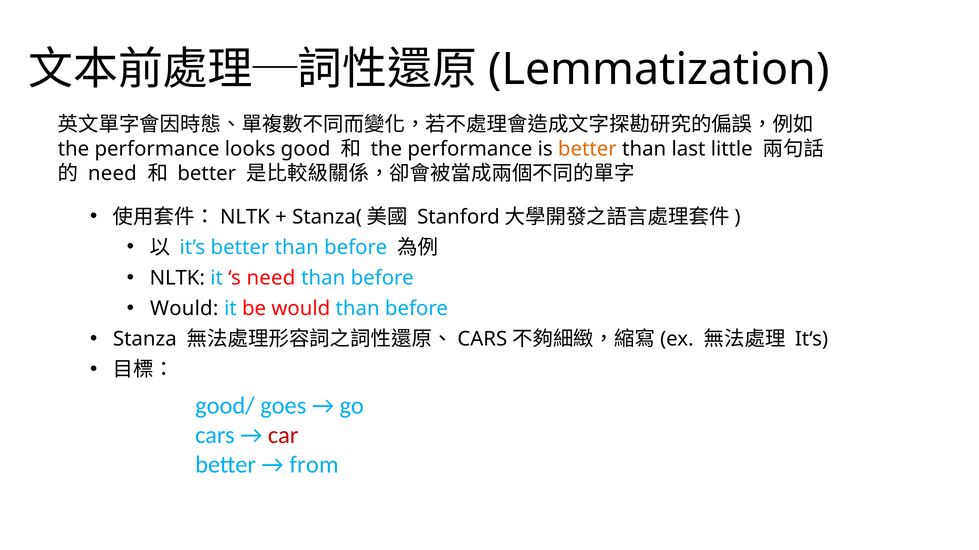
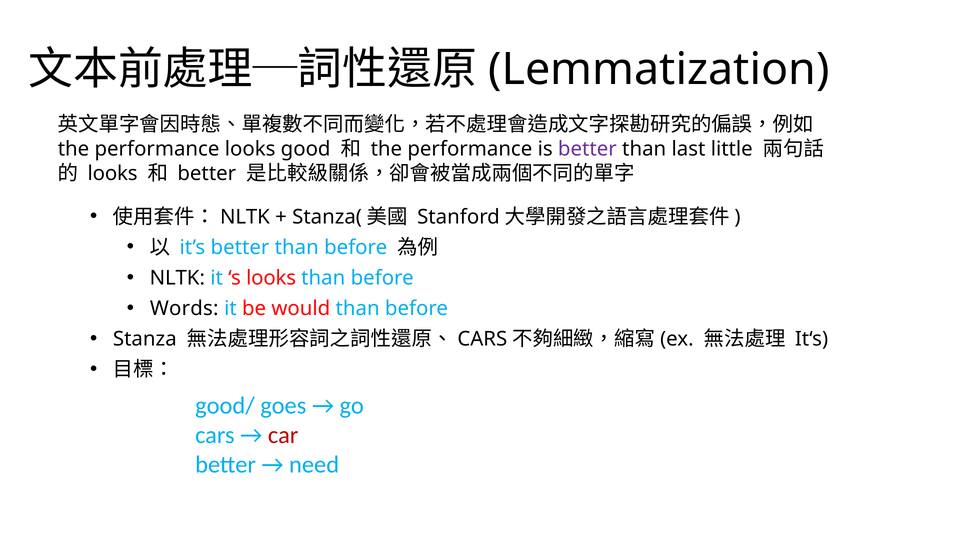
better at (587, 149) colour: orange -> purple
need at (112, 174): need -> looks
s need: need -> looks
Would at (184, 309): Would -> Words
from: from -> need
